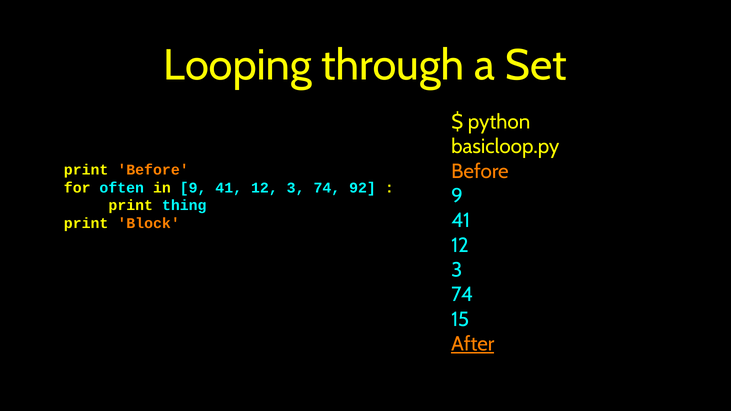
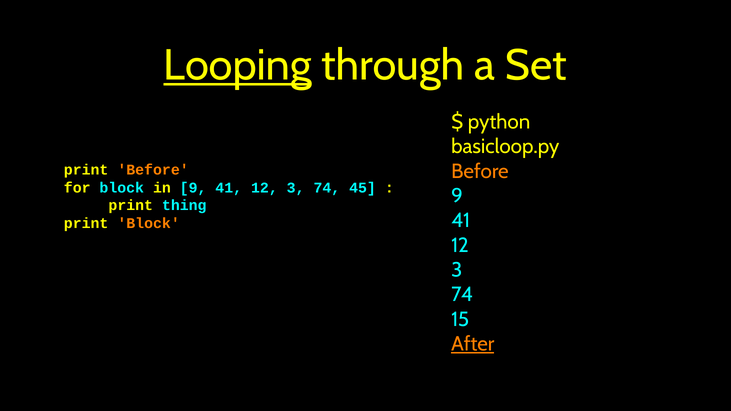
Looping underline: none -> present
for often: often -> block
92: 92 -> 45
